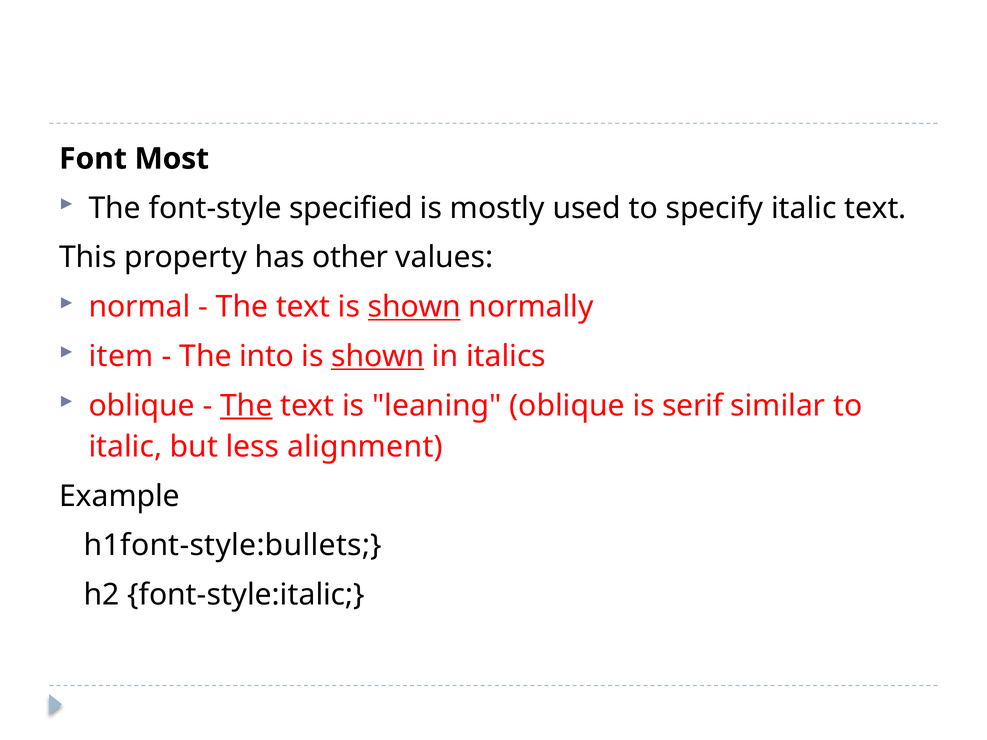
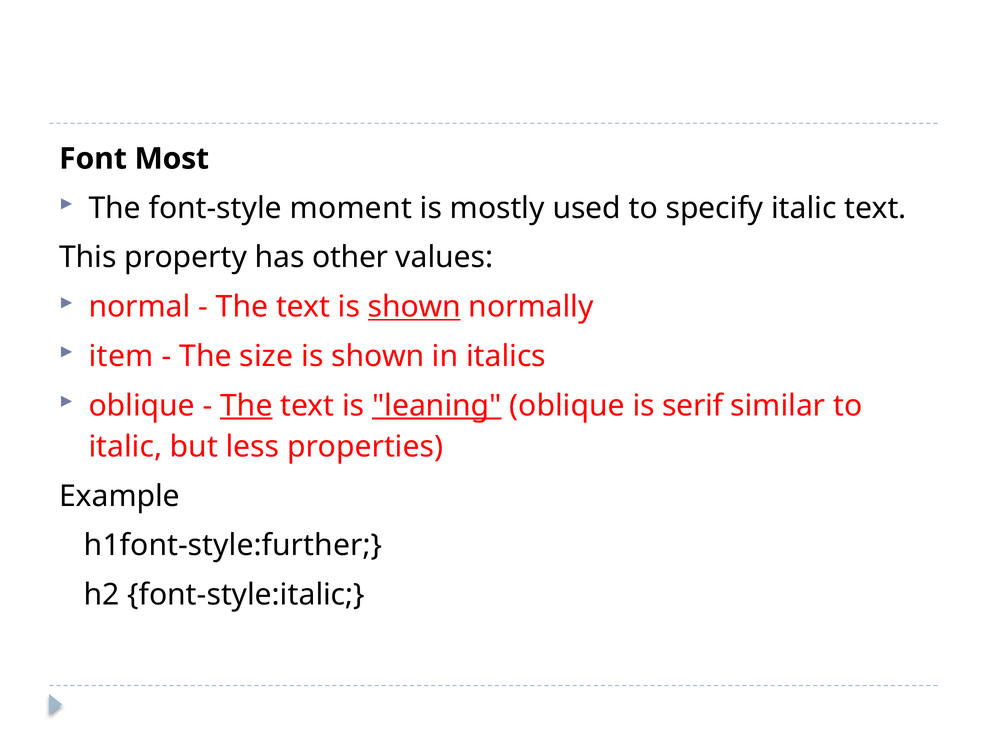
specified: specified -> moment
into: into -> size
shown at (378, 356) underline: present -> none
leaning underline: none -> present
alignment: alignment -> properties
h1font-style:bullets: h1font-style:bullets -> h1font-style:further
